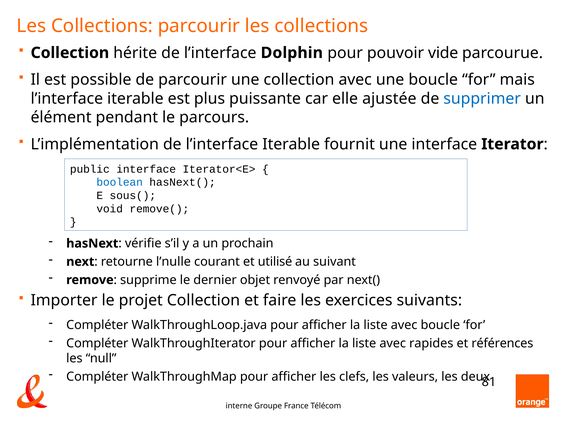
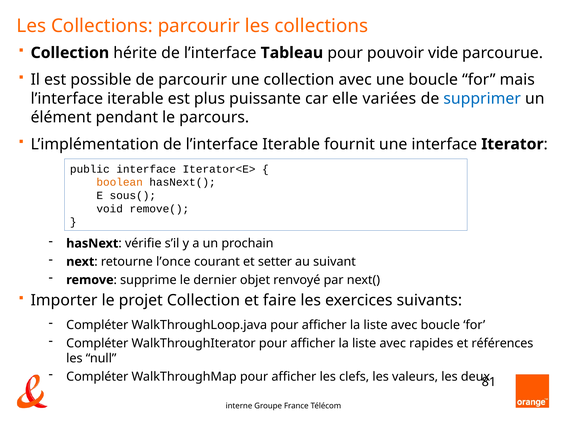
Dolphin: Dolphin -> Tableau
ajustée: ajustée -> variées
boolean colour: blue -> orange
l’nulle: l’nulle -> l’once
utilisé: utilisé -> setter
